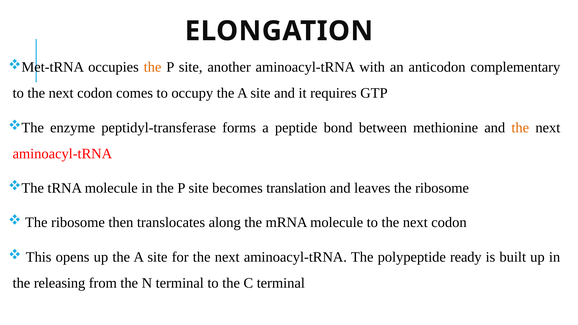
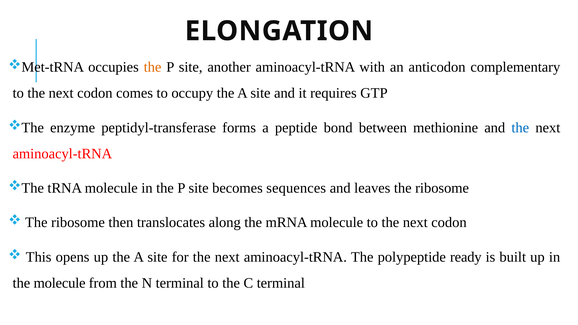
the at (520, 128) colour: orange -> blue
translation: translation -> sequences
the releasing: releasing -> molecule
